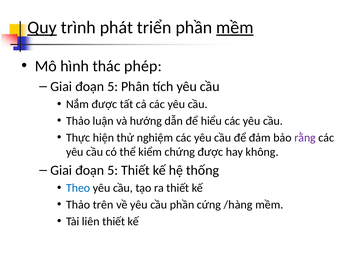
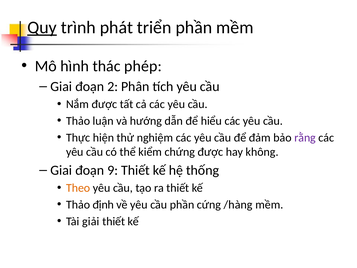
mềm at (235, 27) underline: present -> none
5 at (113, 86): 5 -> 2
5 at (113, 170): 5 -> 9
Theo colour: blue -> orange
trên: trên -> định
liên: liên -> giải
